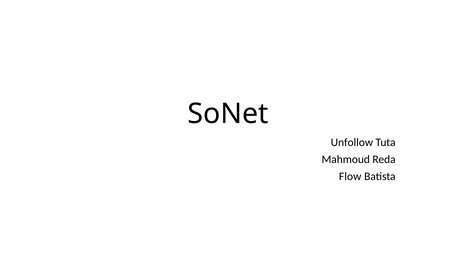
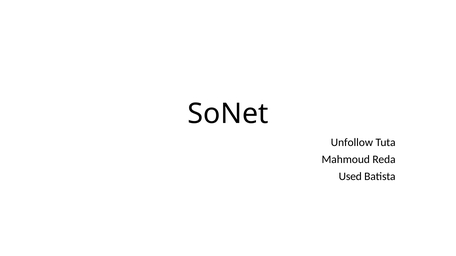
Flow: Flow -> Used
